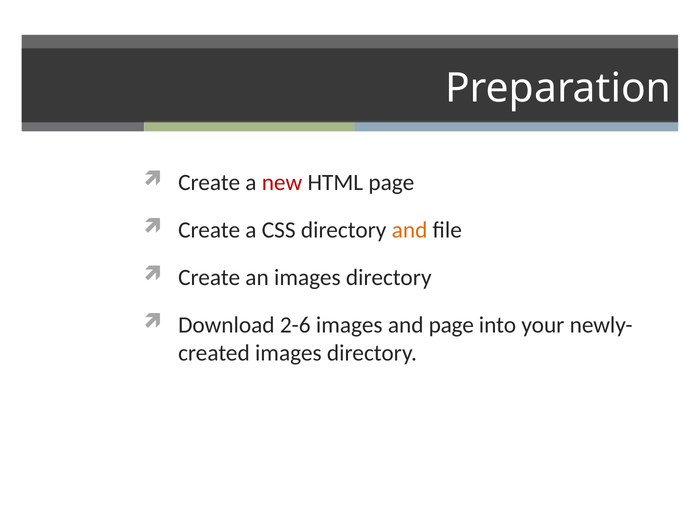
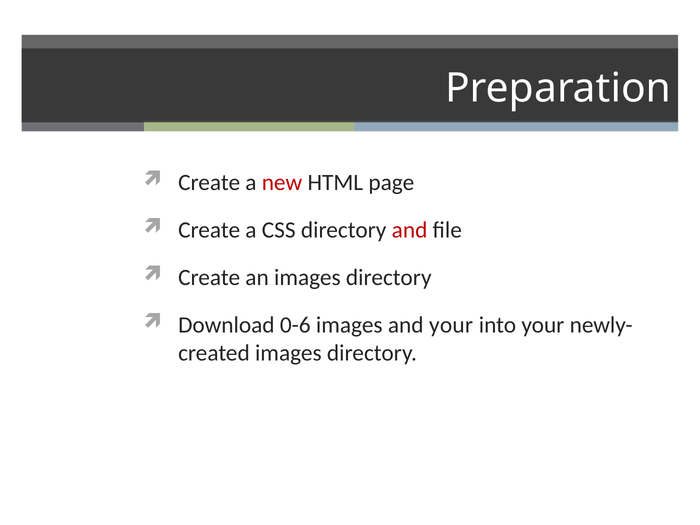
and at (410, 230) colour: orange -> red
2-6: 2-6 -> 0-6
and page: page -> your
